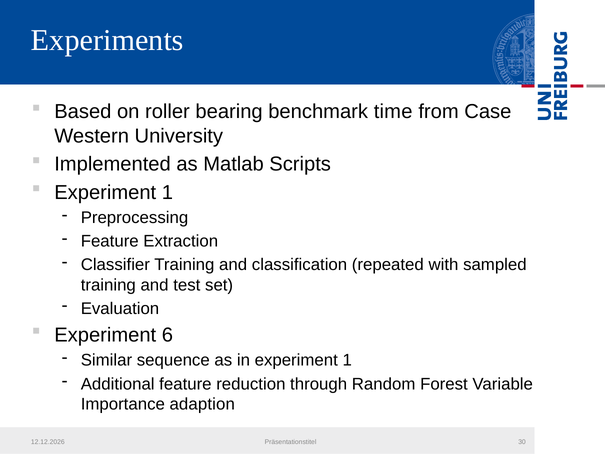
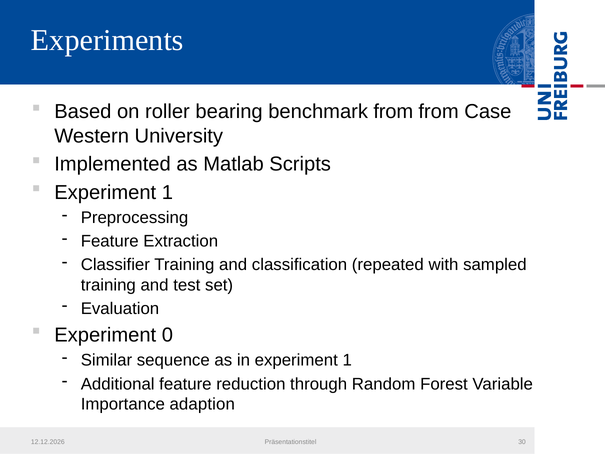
benchmark time: time -> from
6: 6 -> 0
